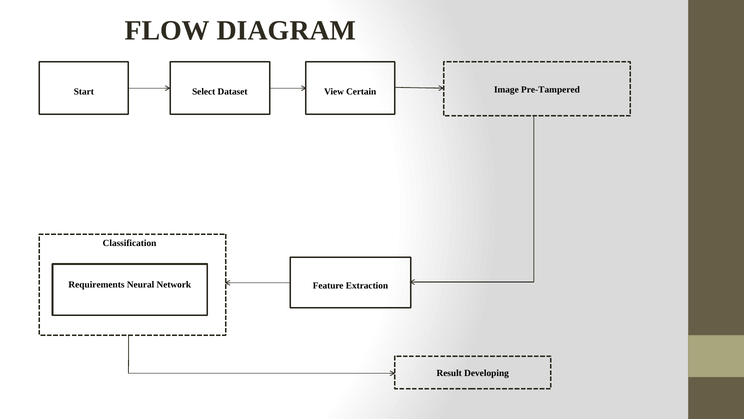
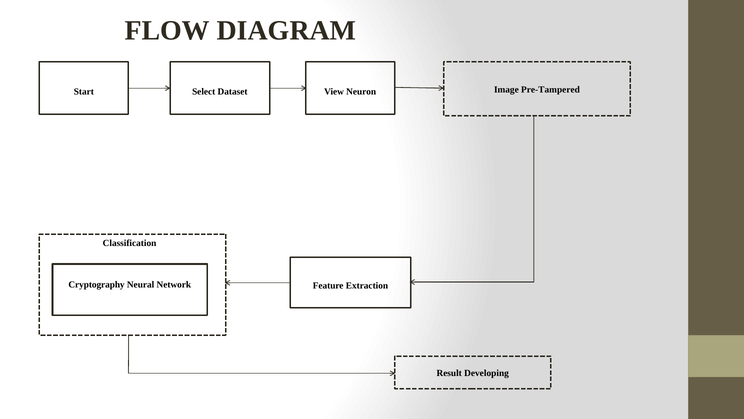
Certain: Certain -> Neuron
Requirements: Requirements -> Cryptography
